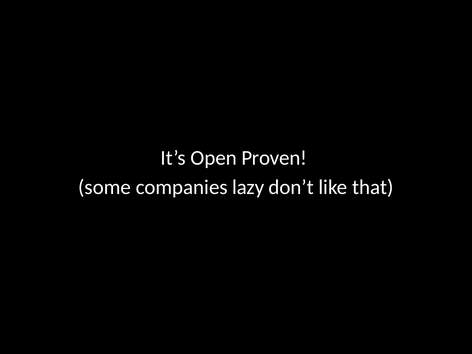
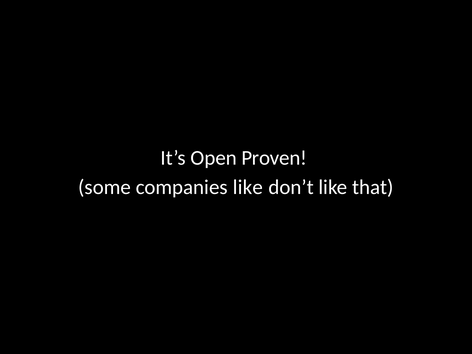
companies lazy: lazy -> like
